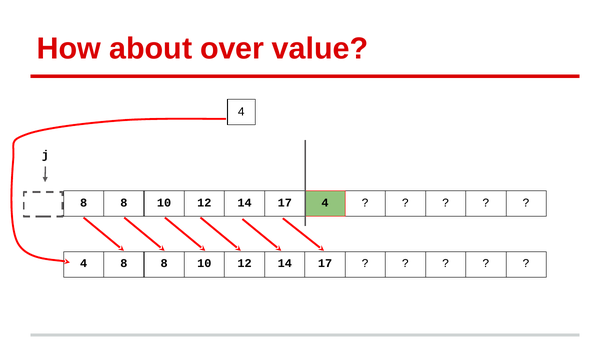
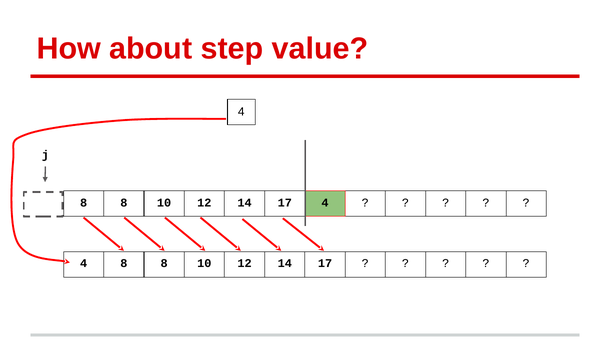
over: over -> step
